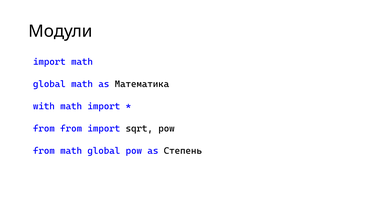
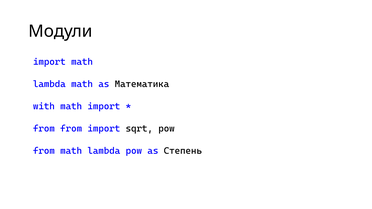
global at (49, 84): global -> lambda
from math global: global -> lambda
